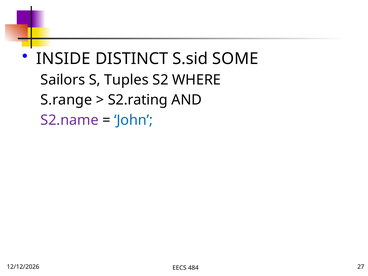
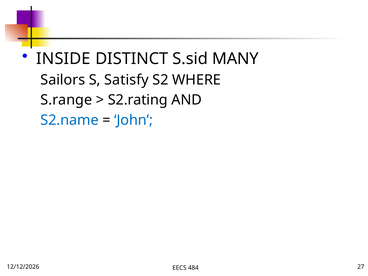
SOME: SOME -> MANY
Tuples: Tuples -> Satisfy
S2.name colour: purple -> blue
